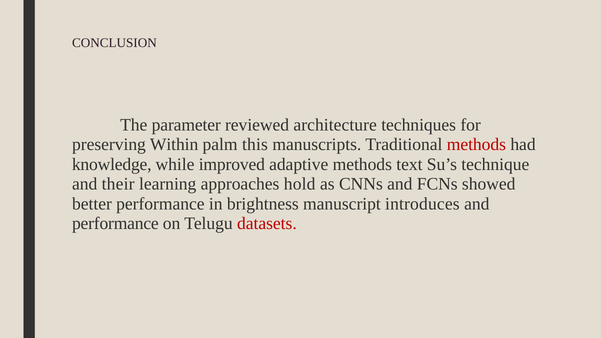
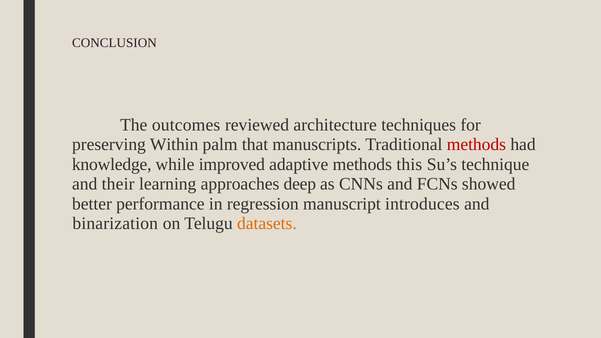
parameter: parameter -> outcomes
this: this -> that
text: text -> this
hold: hold -> deep
brightness: brightness -> regression
performance at (115, 224): performance -> binarization
datasets colour: red -> orange
